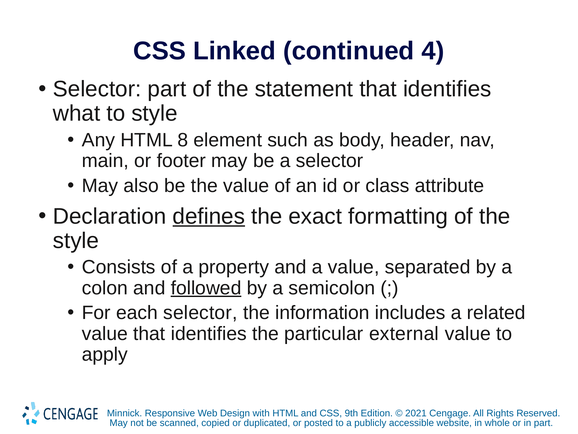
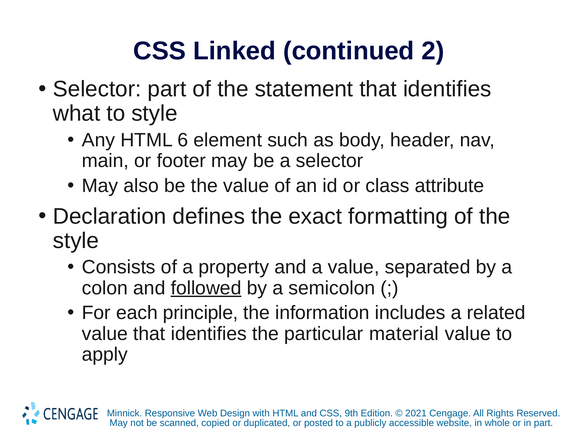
4: 4 -> 2
8: 8 -> 6
defines underline: present -> none
each selector: selector -> principle
external: external -> material
